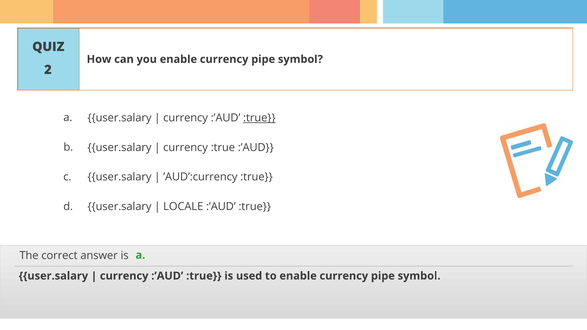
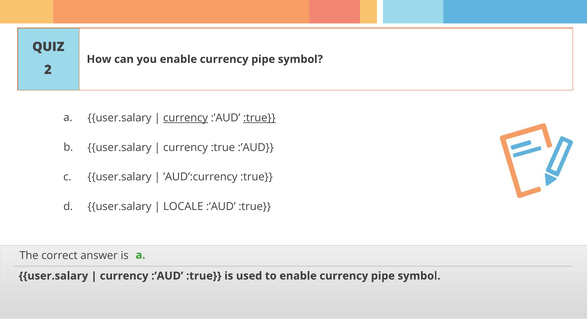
currency at (186, 118) underline: none -> present
